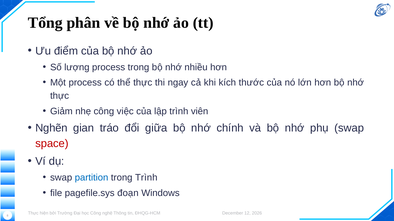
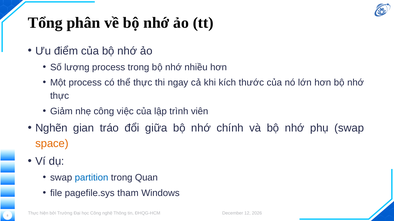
space colour: red -> orange
trong Trình: Trình -> Quan
đoạn: đoạn -> tham
